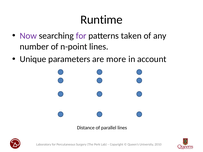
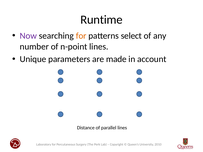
for at (81, 36) colour: purple -> orange
taken: taken -> select
more: more -> made
